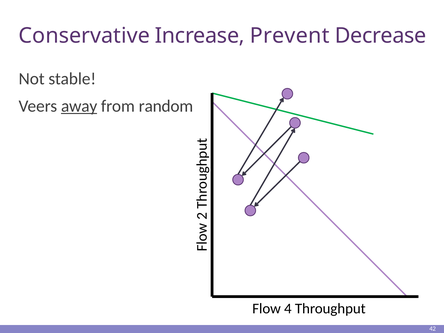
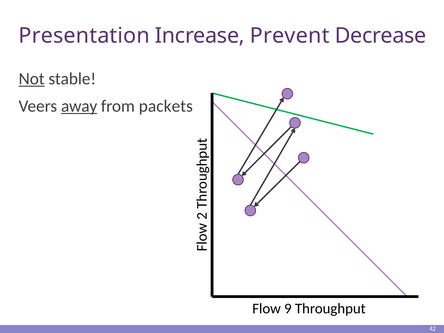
Conservative: Conservative -> Presentation
Not underline: none -> present
random: random -> packets
4: 4 -> 9
